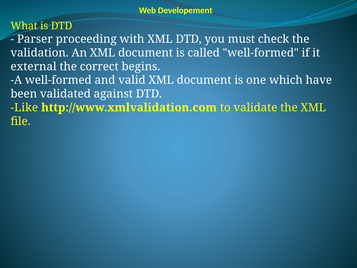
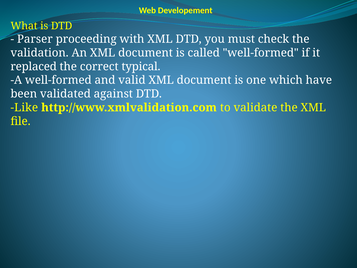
external: external -> replaced
begins: begins -> typical
